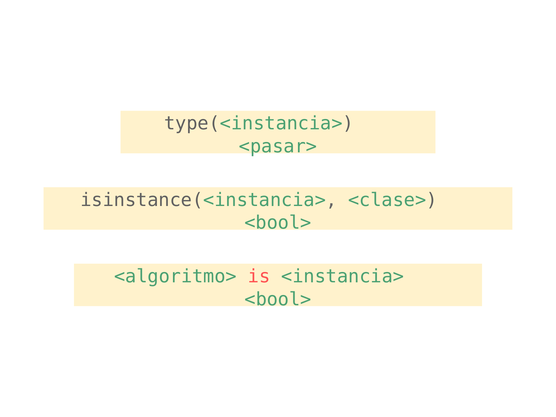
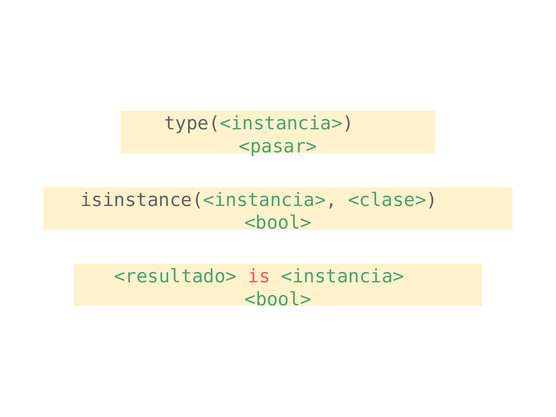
<algoritmo>: <algoritmo> -> <resultado>
